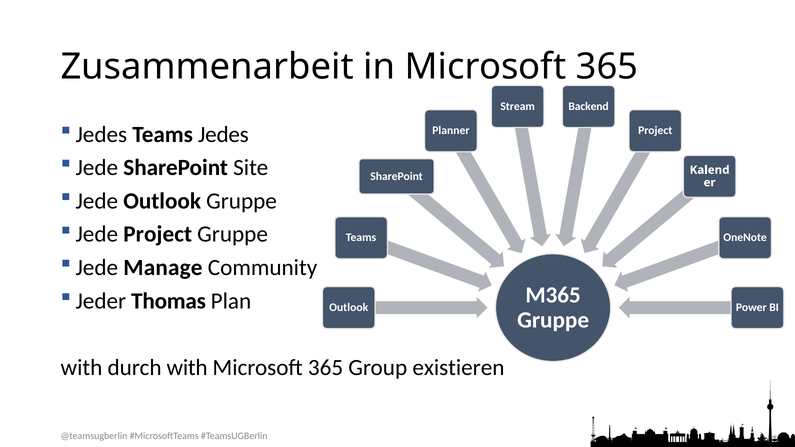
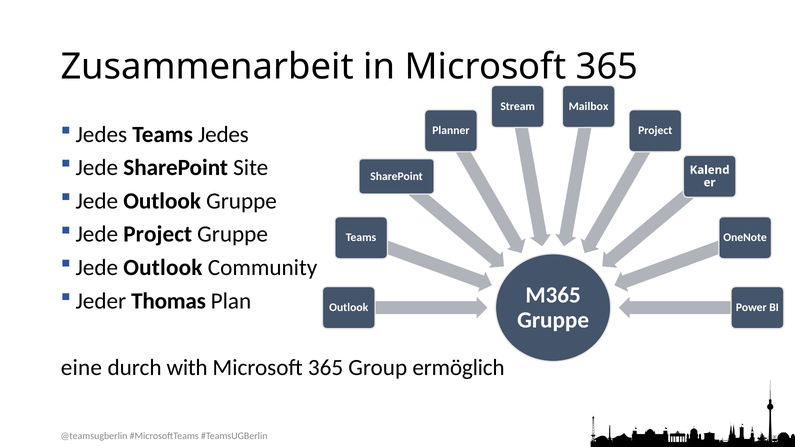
Backend: Backend -> Mailbox
Manage at (163, 268): Manage -> Outlook
with at (82, 368): with -> eine
existieren: existieren -> ermöglich
